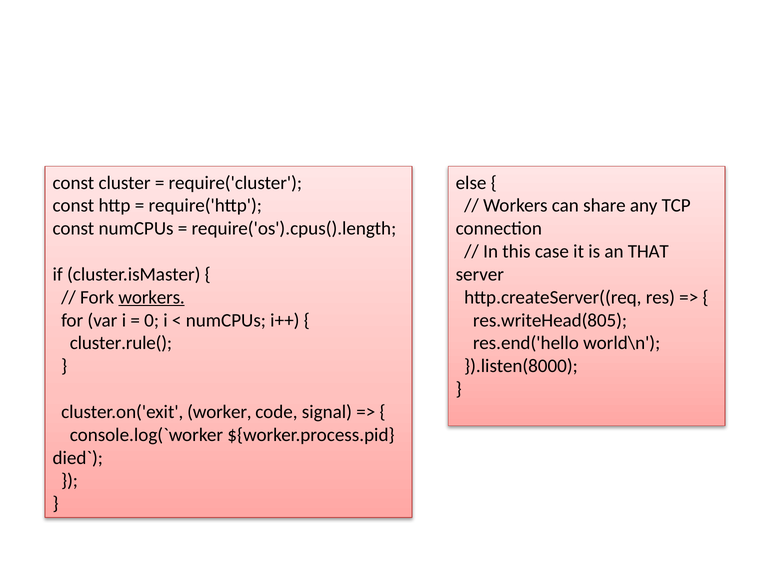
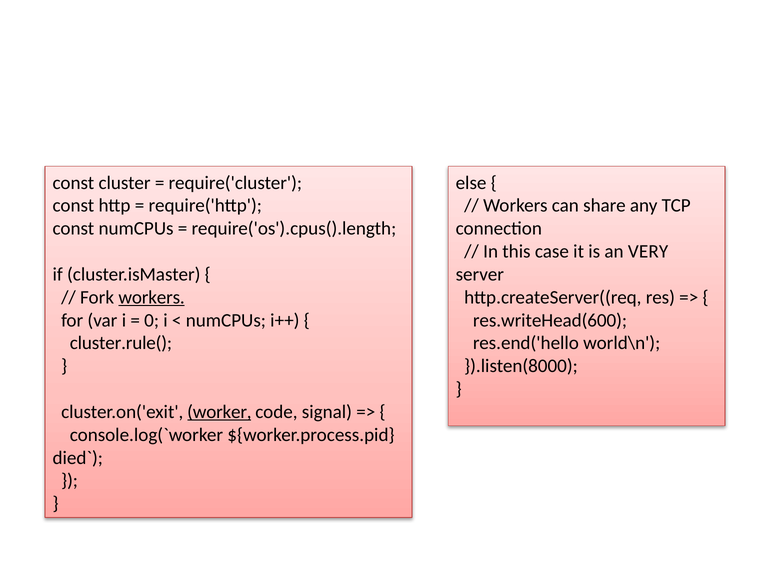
THAT: THAT -> VERY
res.writeHead(805: res.writeHead(805 -> res.writeHead(600
worker underline: none -> present
